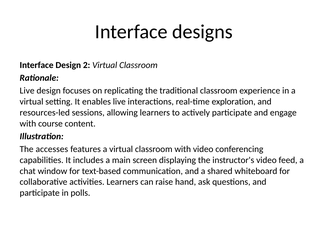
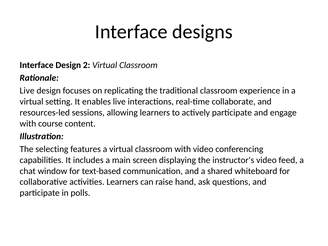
exploration: exploration -> collaborate
accesses: accesses -> selecting
